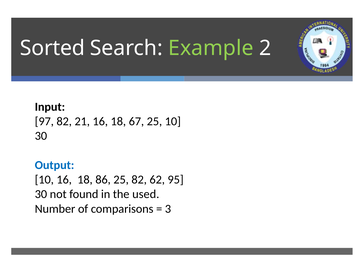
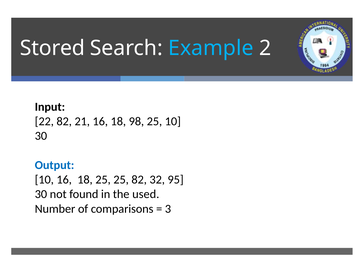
Sorted: Sorted -> Stored
Example colour: light green -> light blue
97: 97 -> 22
67: 67 -> 98
18 86: 86 -> 25
62: 62 -> 32
